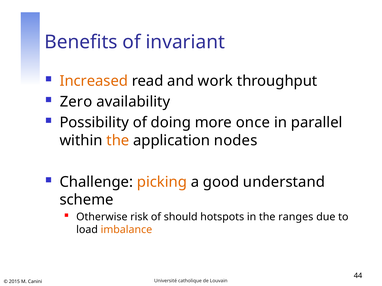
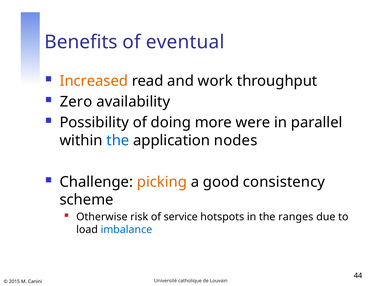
invariant: invariant -> eventual
once: once -> were
the at (118, 141) colour: orange -> blue
understand: understand -> consistency
should: should -> service
imbalance colour: orange -> blue
